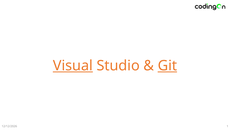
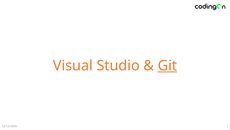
Visual underline: present -> none
